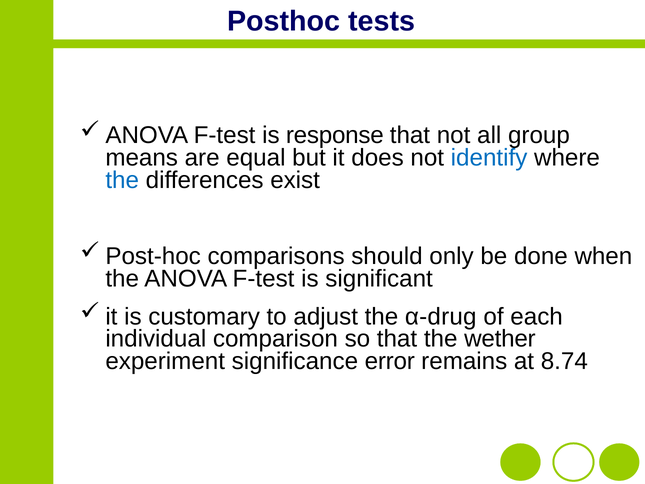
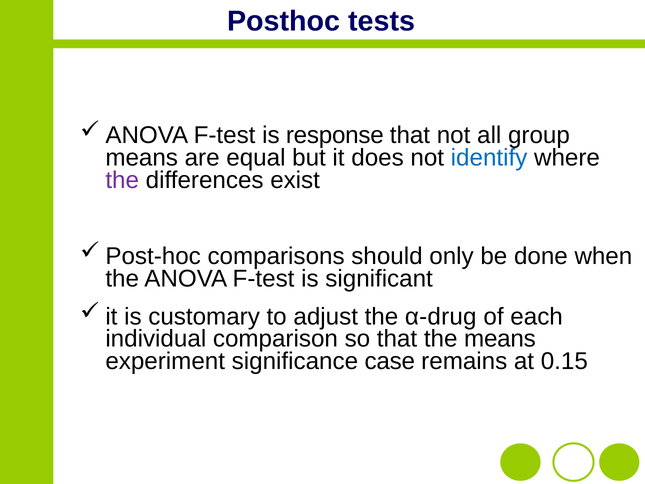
the at (122, 180) colour: blue -> purple
the wether: wether -> means
error: error -> case
8.74: 8.74 -> 0.15
